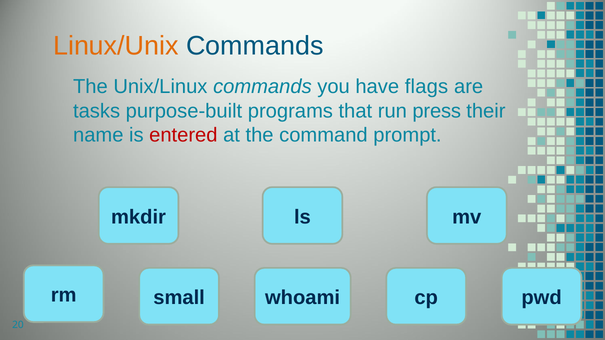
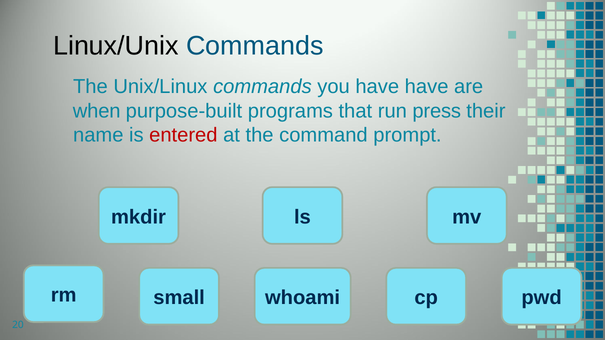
Linux/Unix colour: orange -> black
have flags: flags -> have
tasks: tasks -> when
